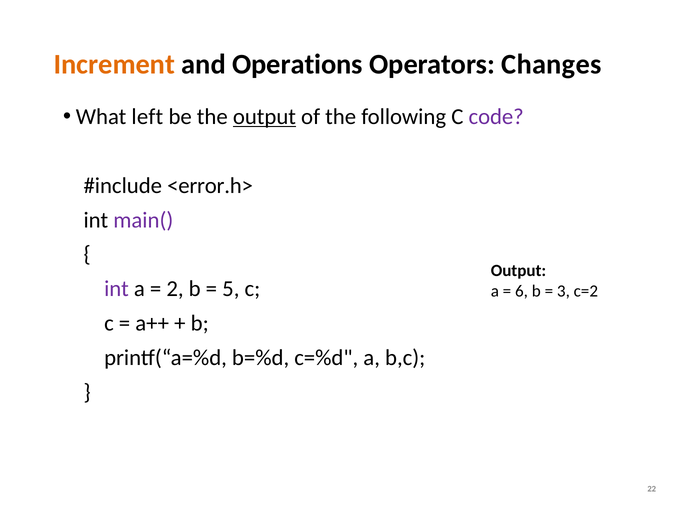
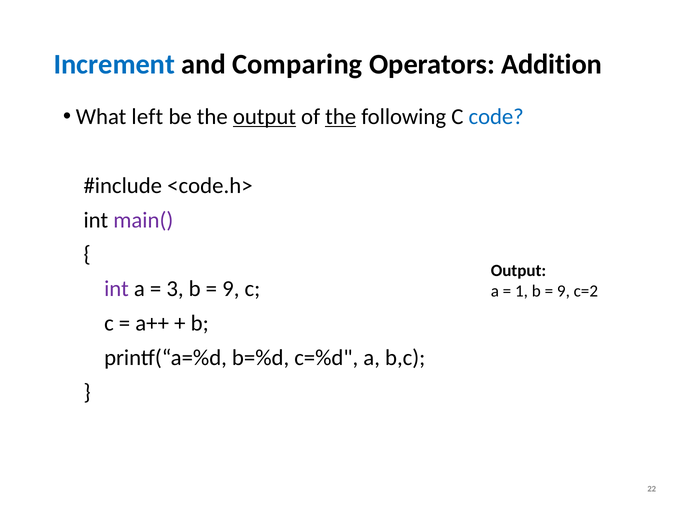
Increment colour: orange -> blue
Operations: Operations -> Comparing
Changes: Changes -> Addition
the at (341, 117) underline: none -> present
code colour: purple -> blue
<error.h>: <error.h> -> <code.h>
2: 2 -> 3
5 at (231, 289): 5 -> 9
6: 6 -> 1
3 at (563, 291): 3 -> 9
